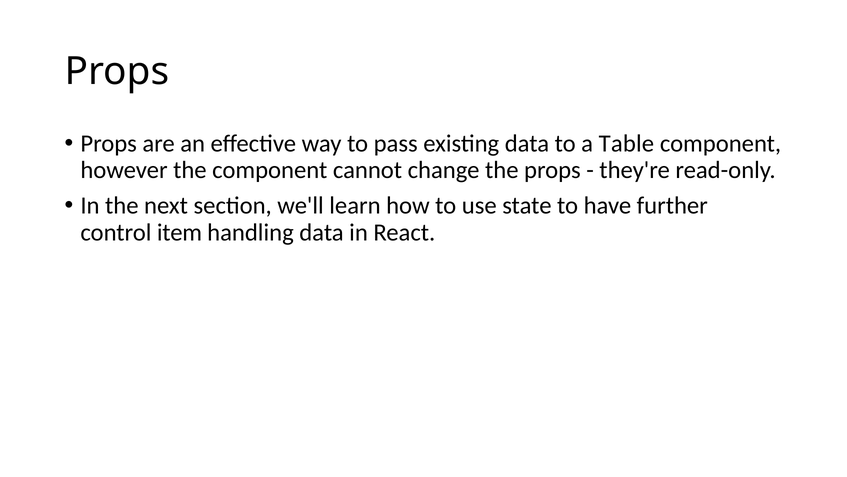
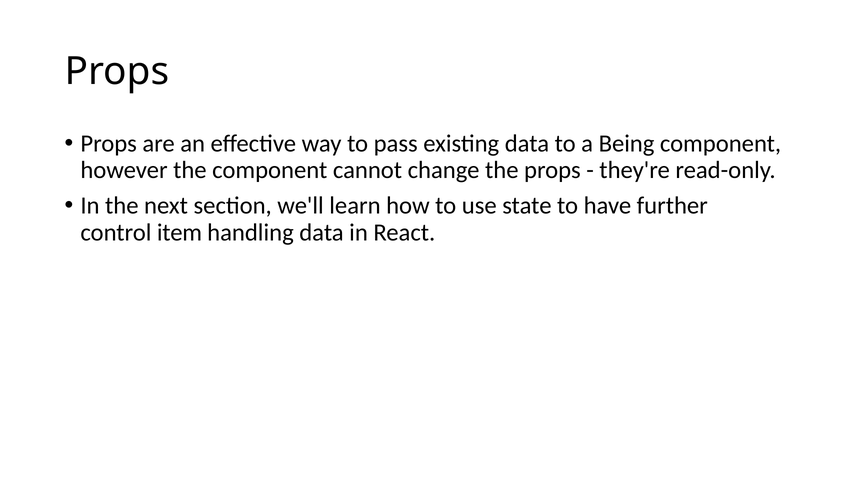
Table: Table -> Being
